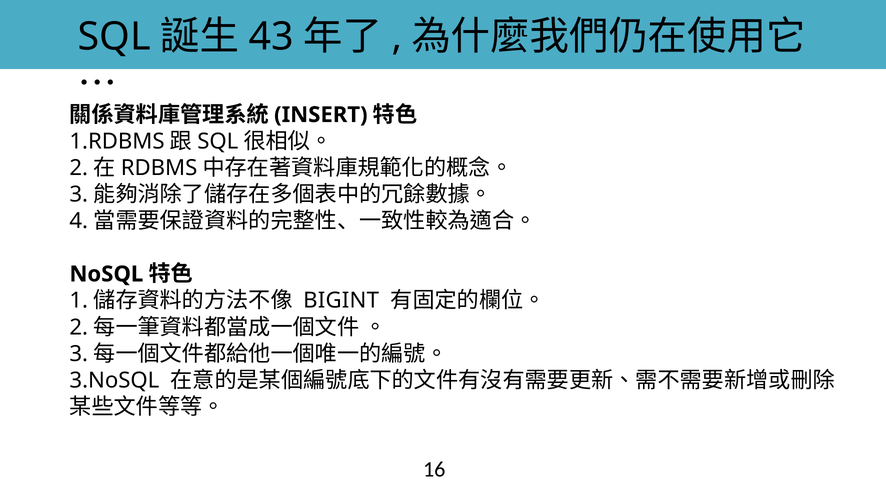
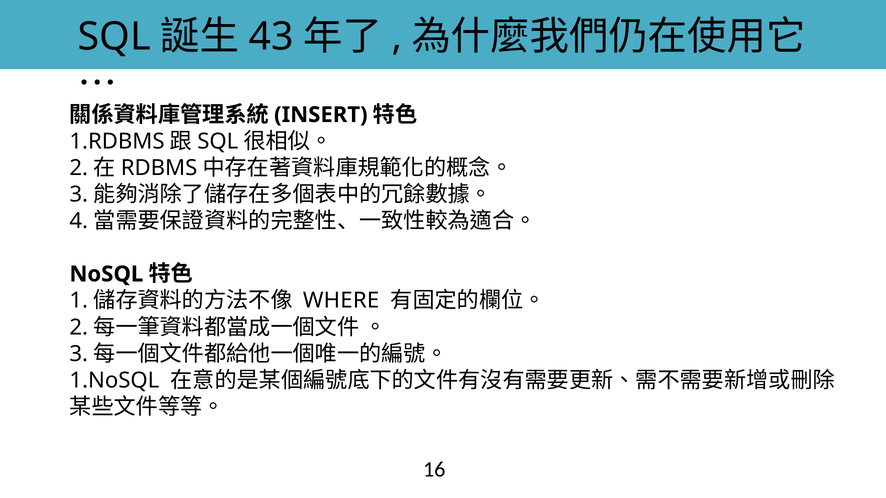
BIGINT: BIGINT -> WHERE
3.NoSQL: 3.NoSQL -> 1.NoSQL
